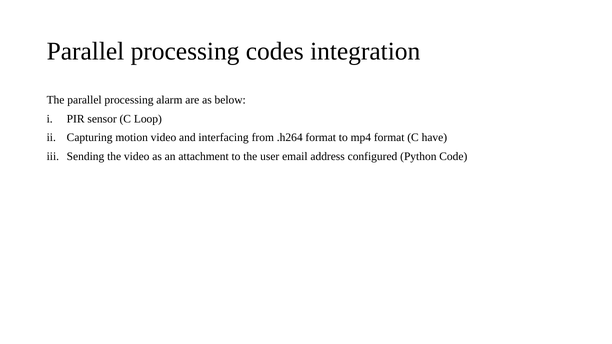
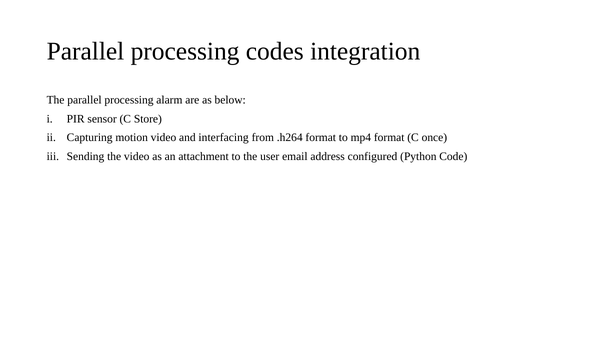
Loop: Loop -> Store
have: have -> once
